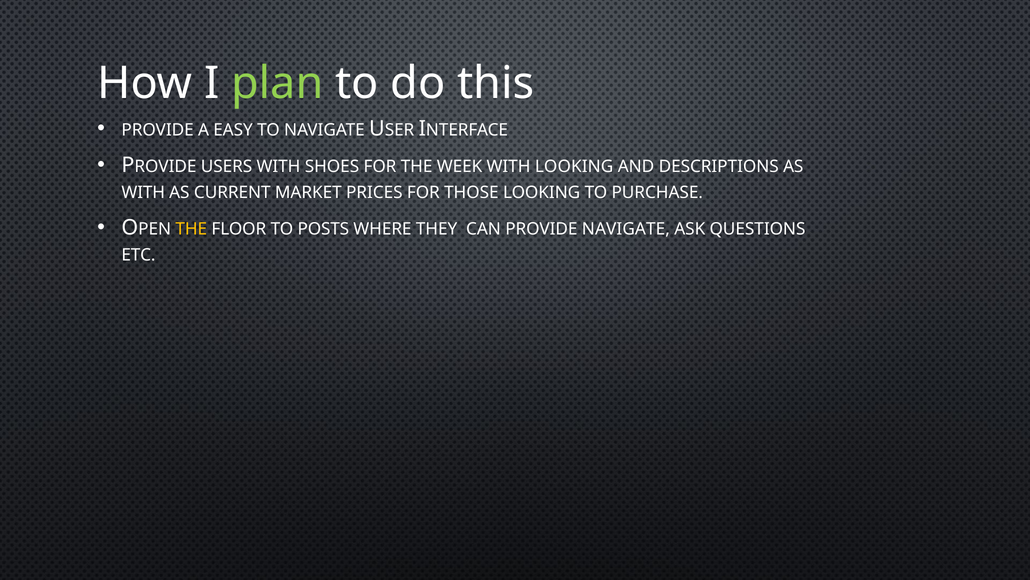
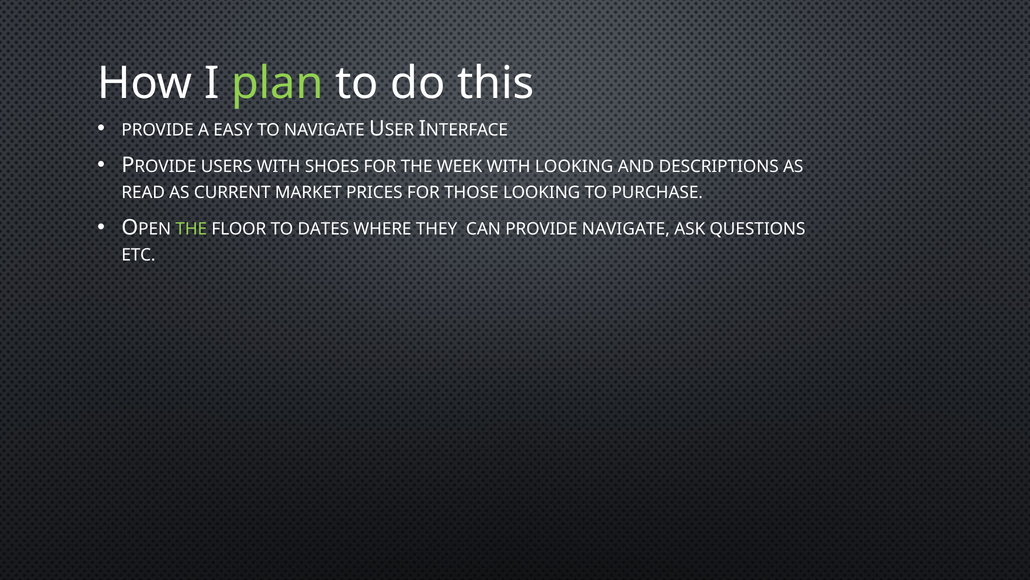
WITH at (143, 192): WITH -> READ
THE at (191, 229) colour: yellow -> light green
POSTS: POSTS -> DATES
